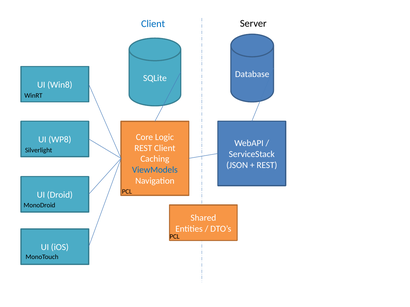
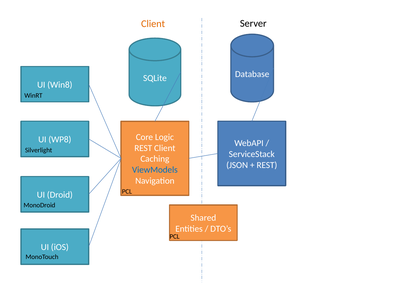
Client at (153, 24) colour: blue -> orange
